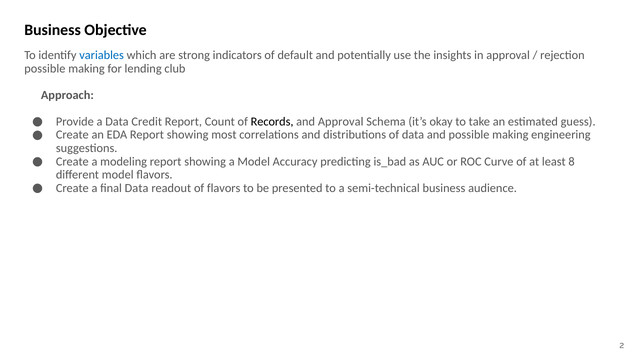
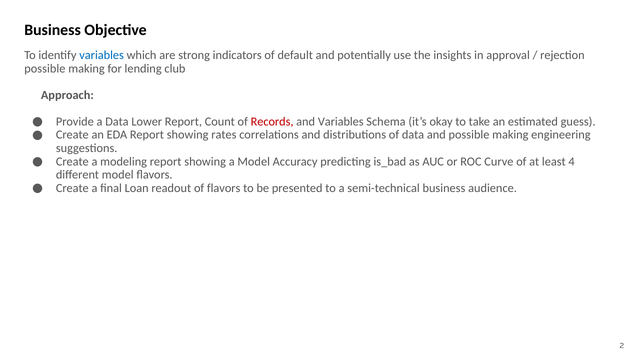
Credit: Credit -> Lower
Records colour: black -> red
and Approval: Approval -> Variables
most: most -> rates
8: 8 -> 4
final Data: Data -> Loan
